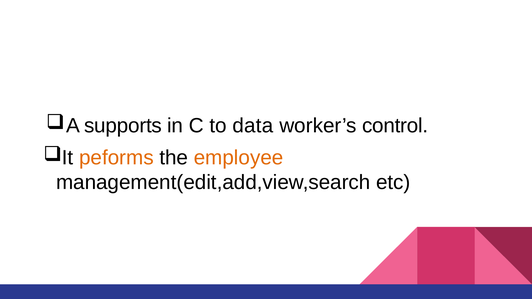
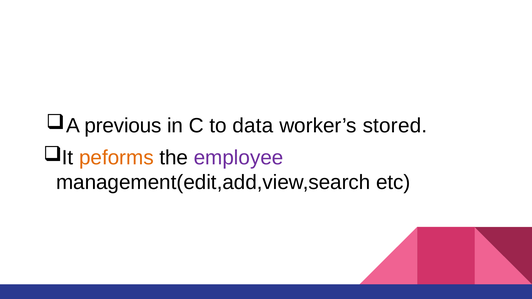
supports: supports -> previous
control: control -> stored
employee colour: orange -> purple
